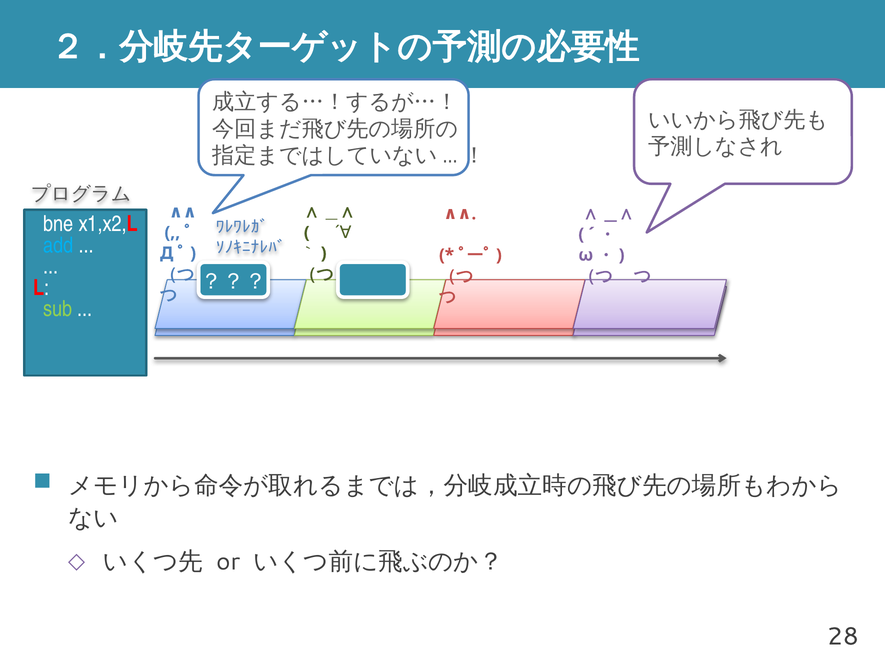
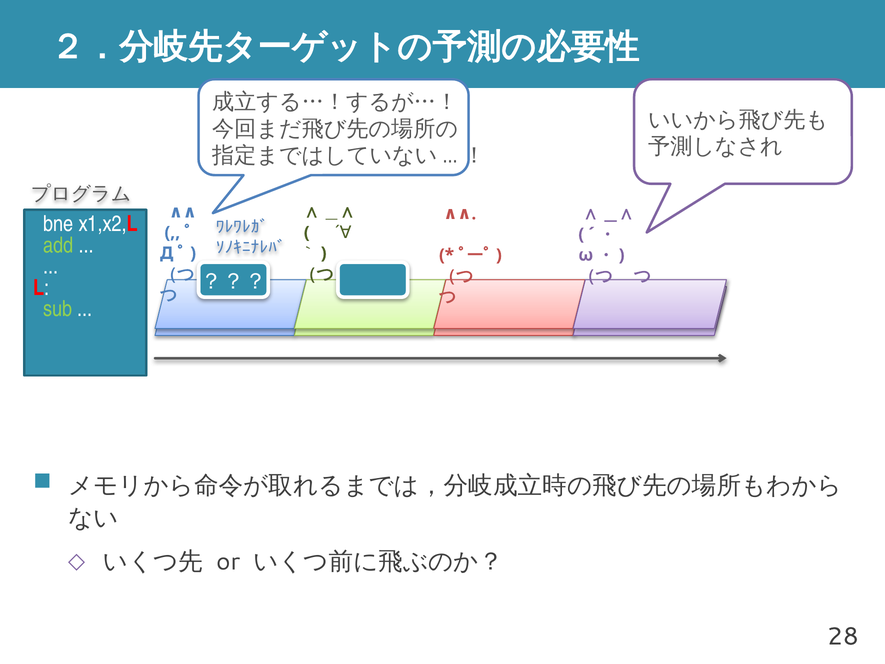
add colour: light blue -> light green
